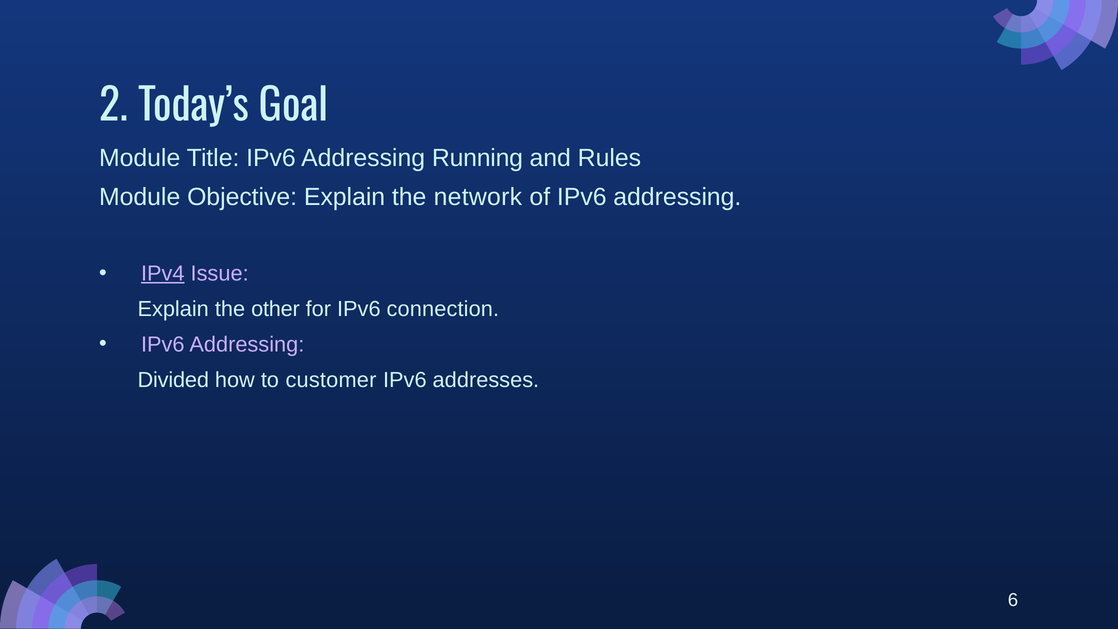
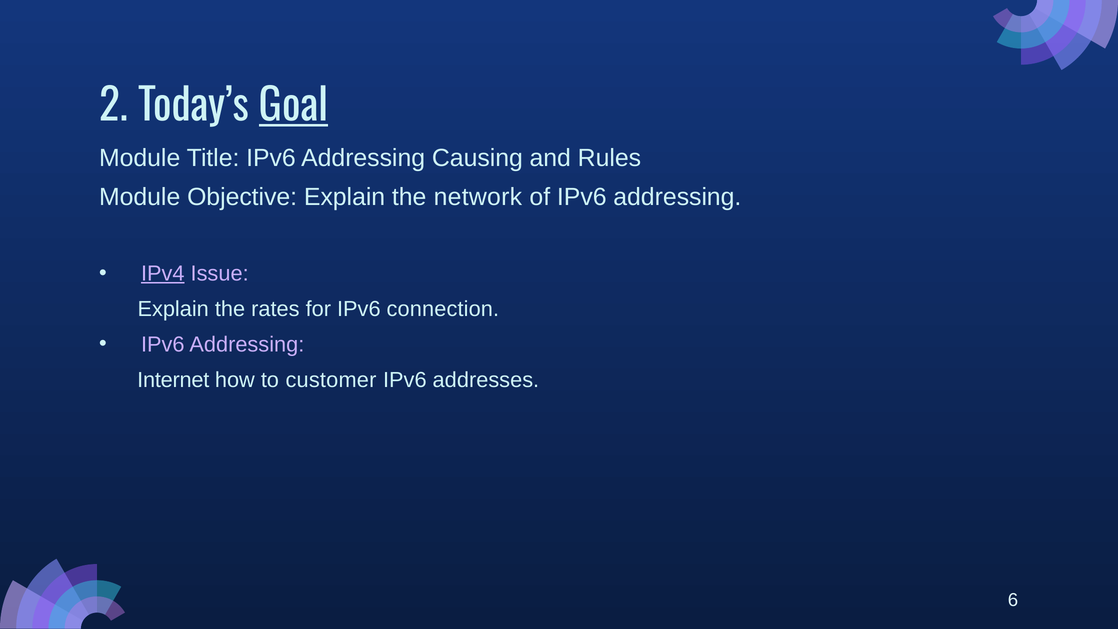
Goal underline: none -> present
Running: Running -> Causing
other: other -> rates
Divided: Divided -> Internet
